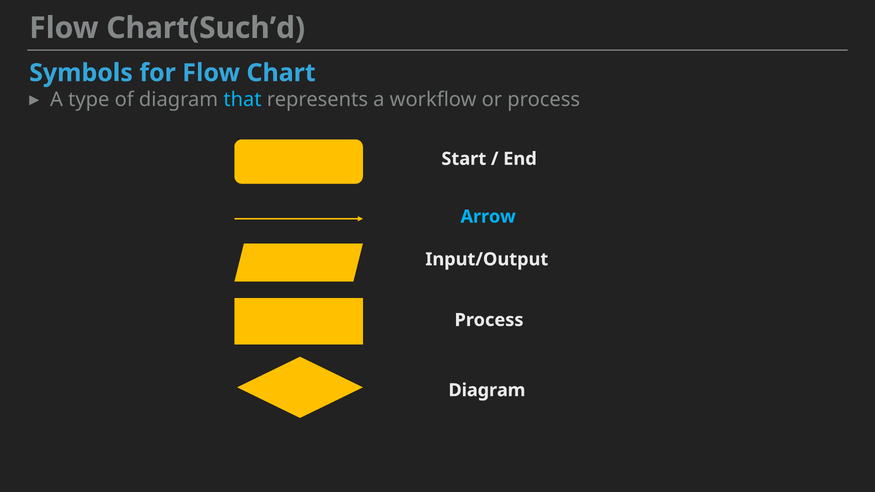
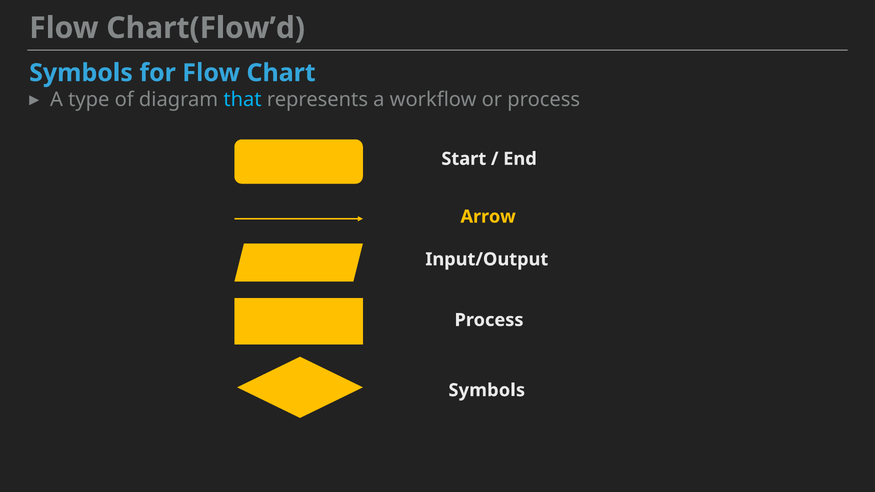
Chart(Such’d: Chart(Such’d -> Chart(Flow’d
Arrow colour: light blue -> yellow
Diagram at (487, 390): Diagram -> Symbols
